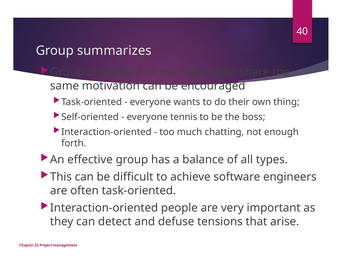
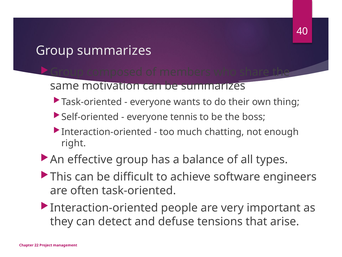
be encouraged: encouraged -> summarizes
forth: forth -> right
